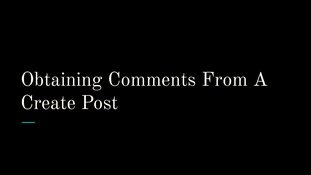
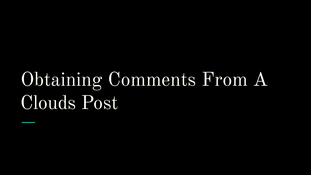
Create: Create -> Clouds
